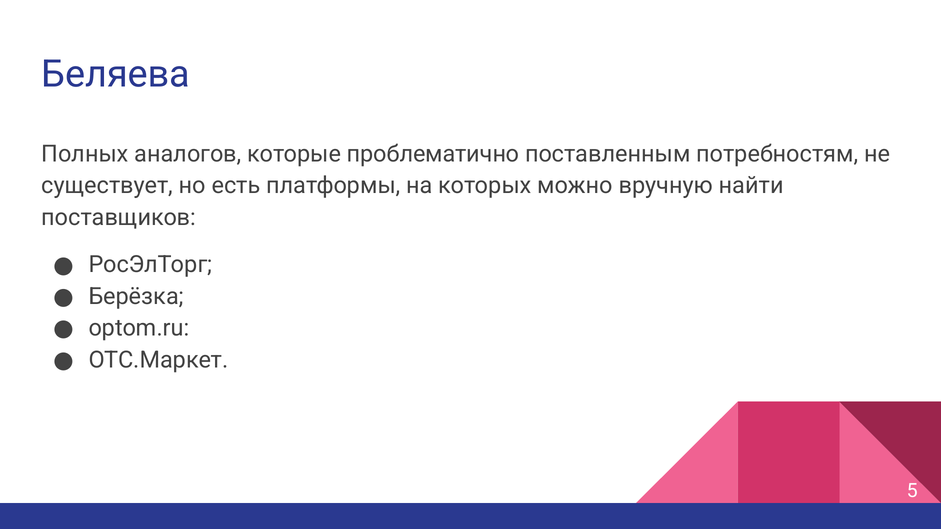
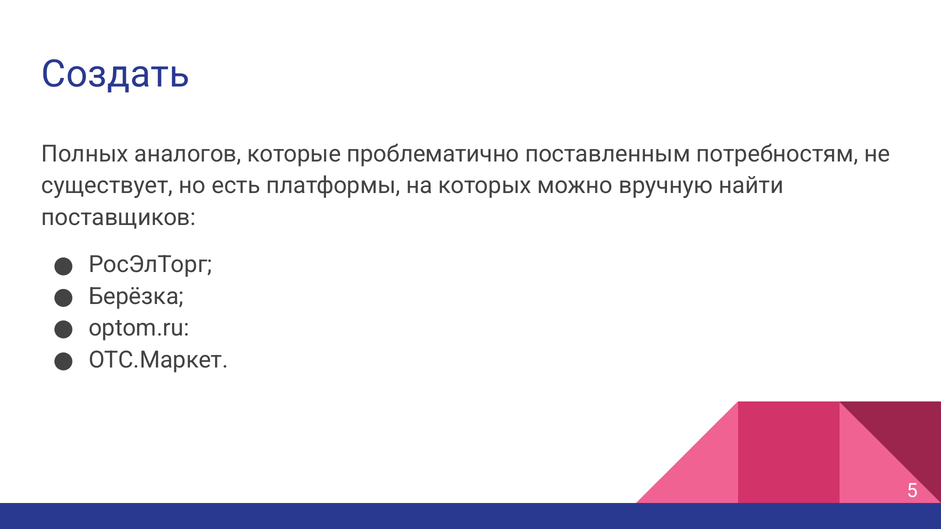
Беляева: Беляева -> Создать
